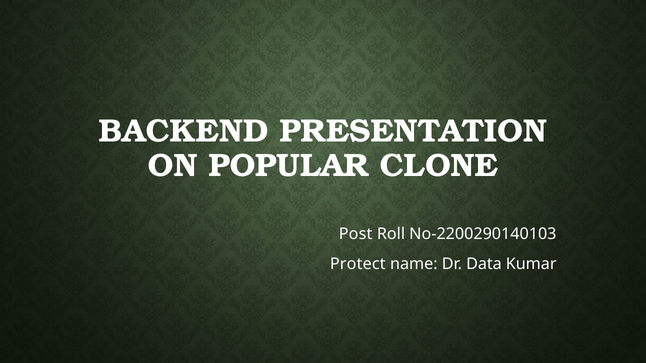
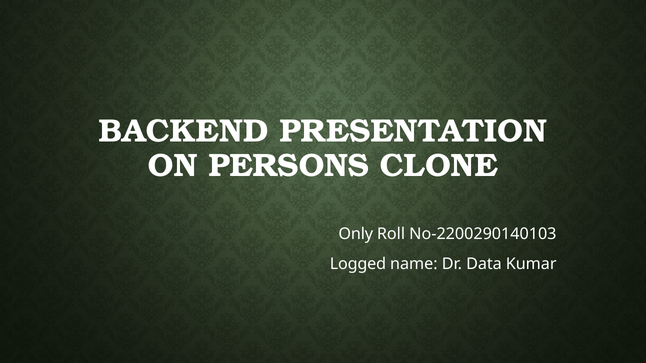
POPULAR: POPULAR -> PERSONS
Post: Post -> Only
Protect: Protect -> Logged
